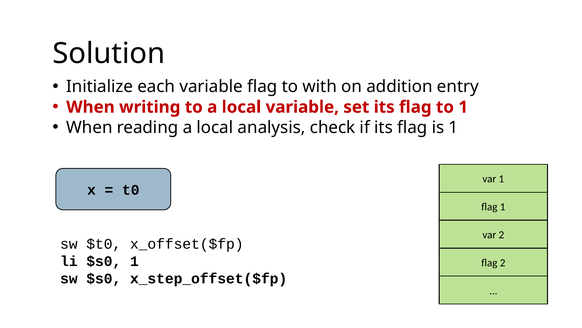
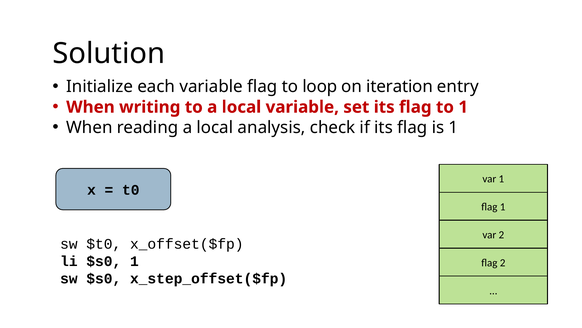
with: with -> loop
addition: addition -> iteration
